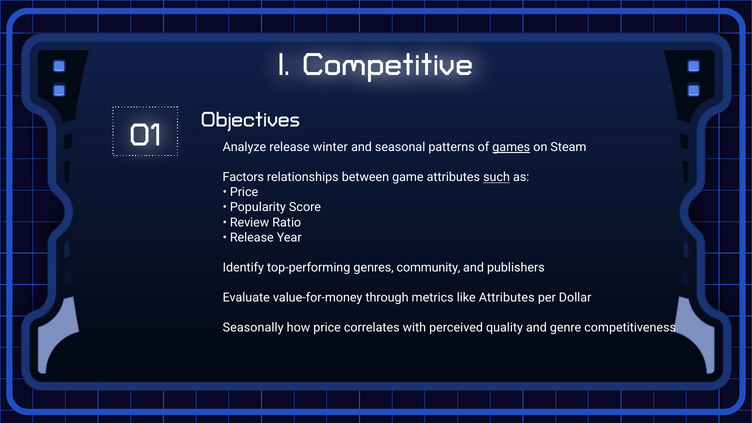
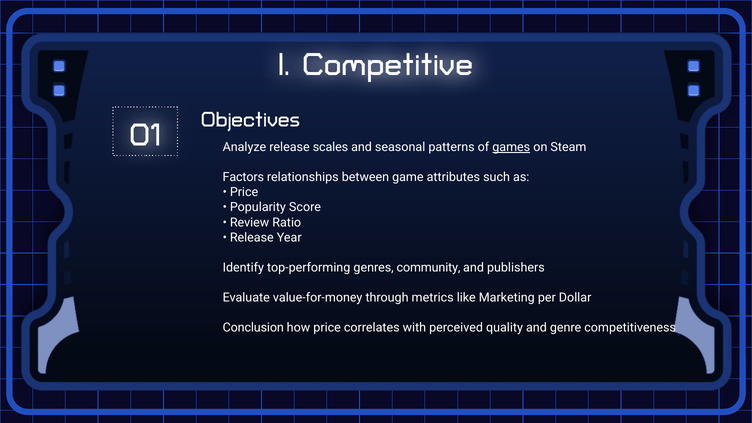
winter: winter -> scales
such underline: present -> none
like Attributes: Attributes -> Marketing
Seasonally: Seasonally -> Conclusion
